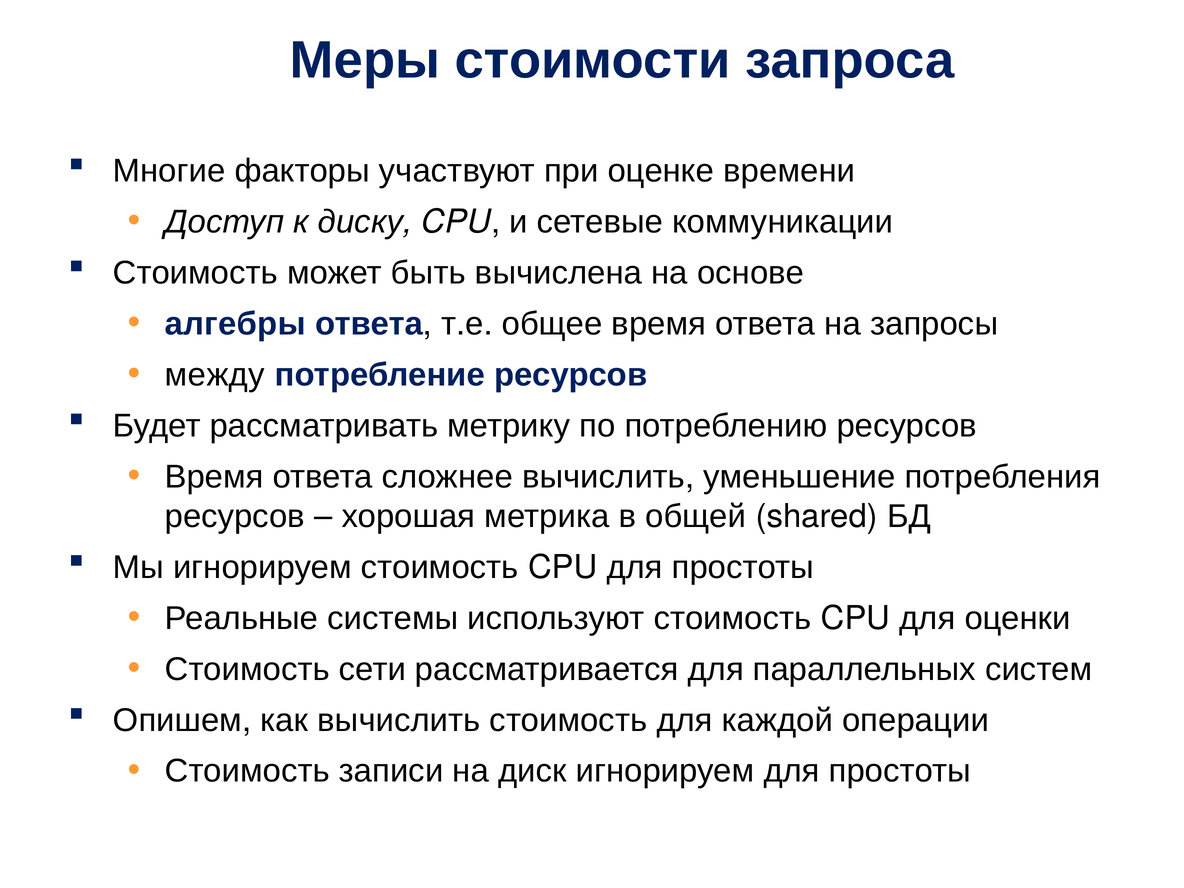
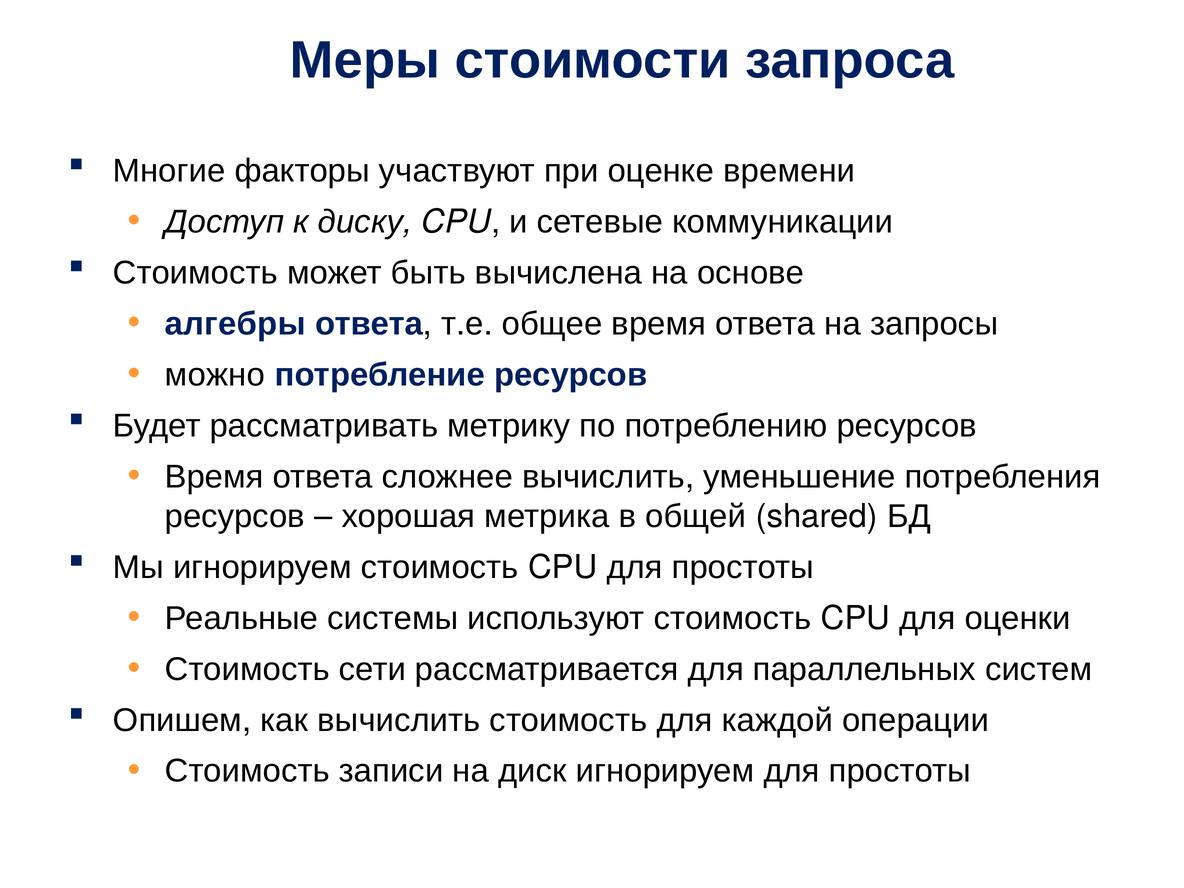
между: между -> можно
